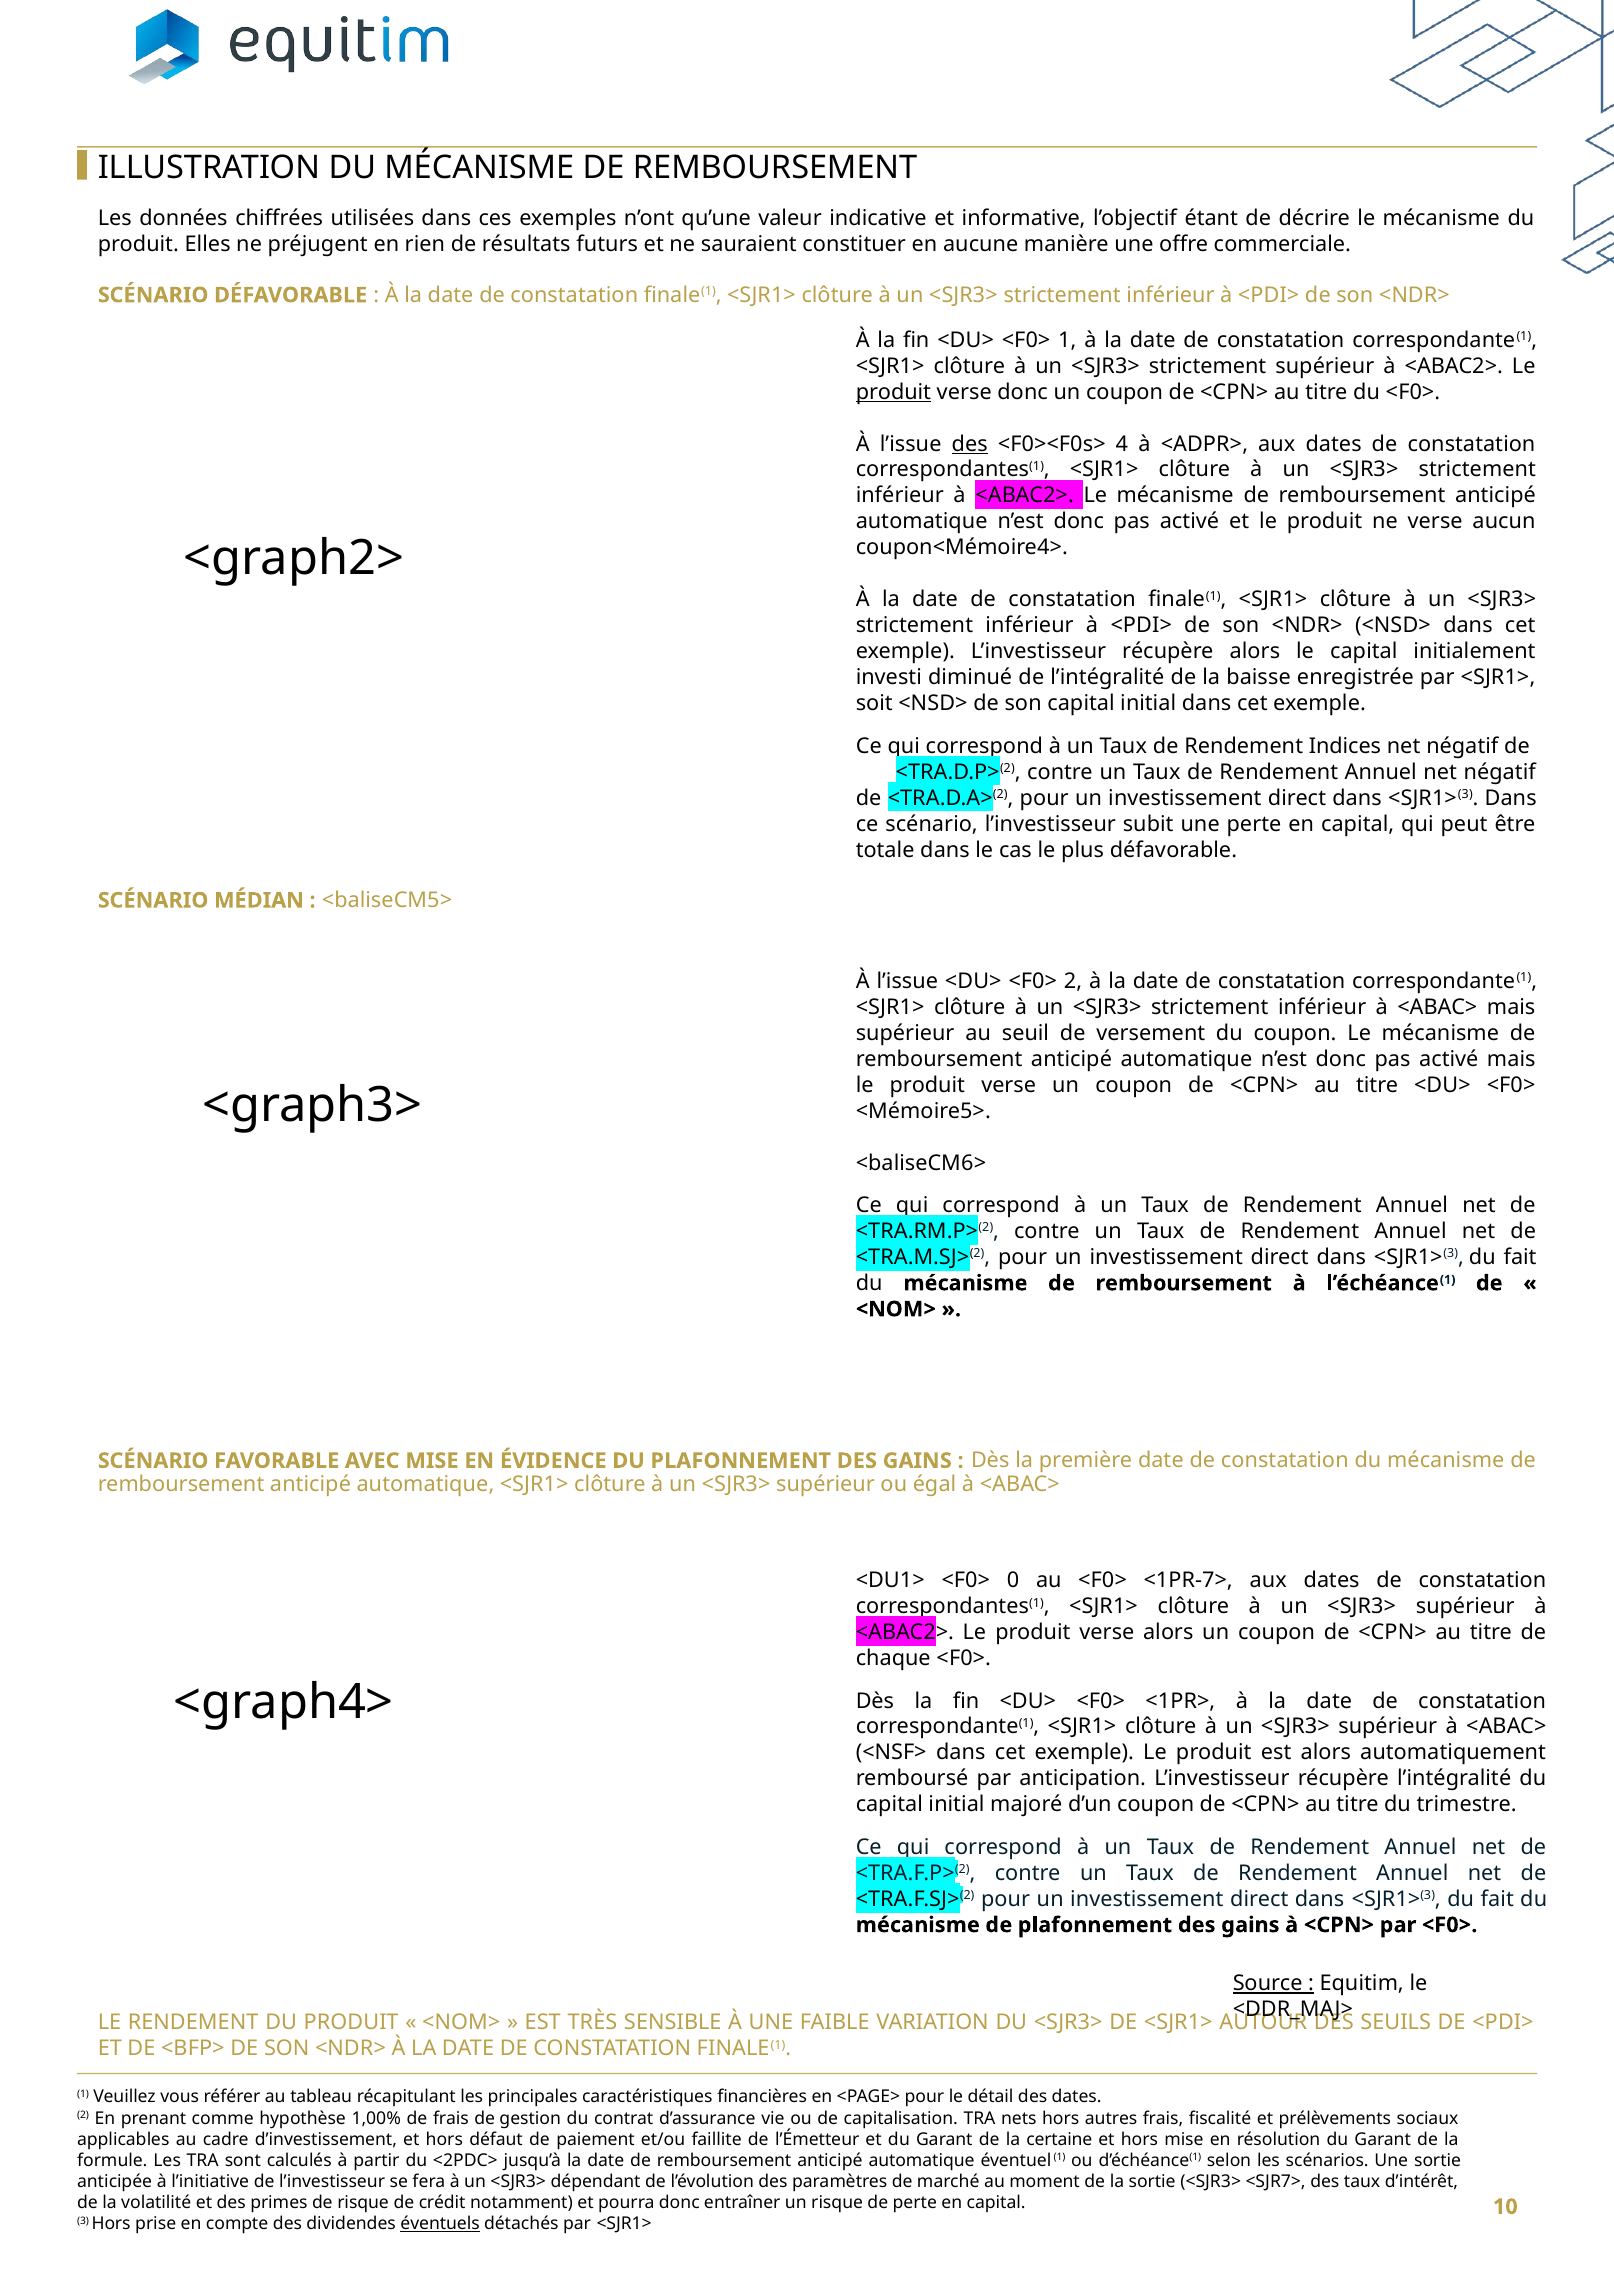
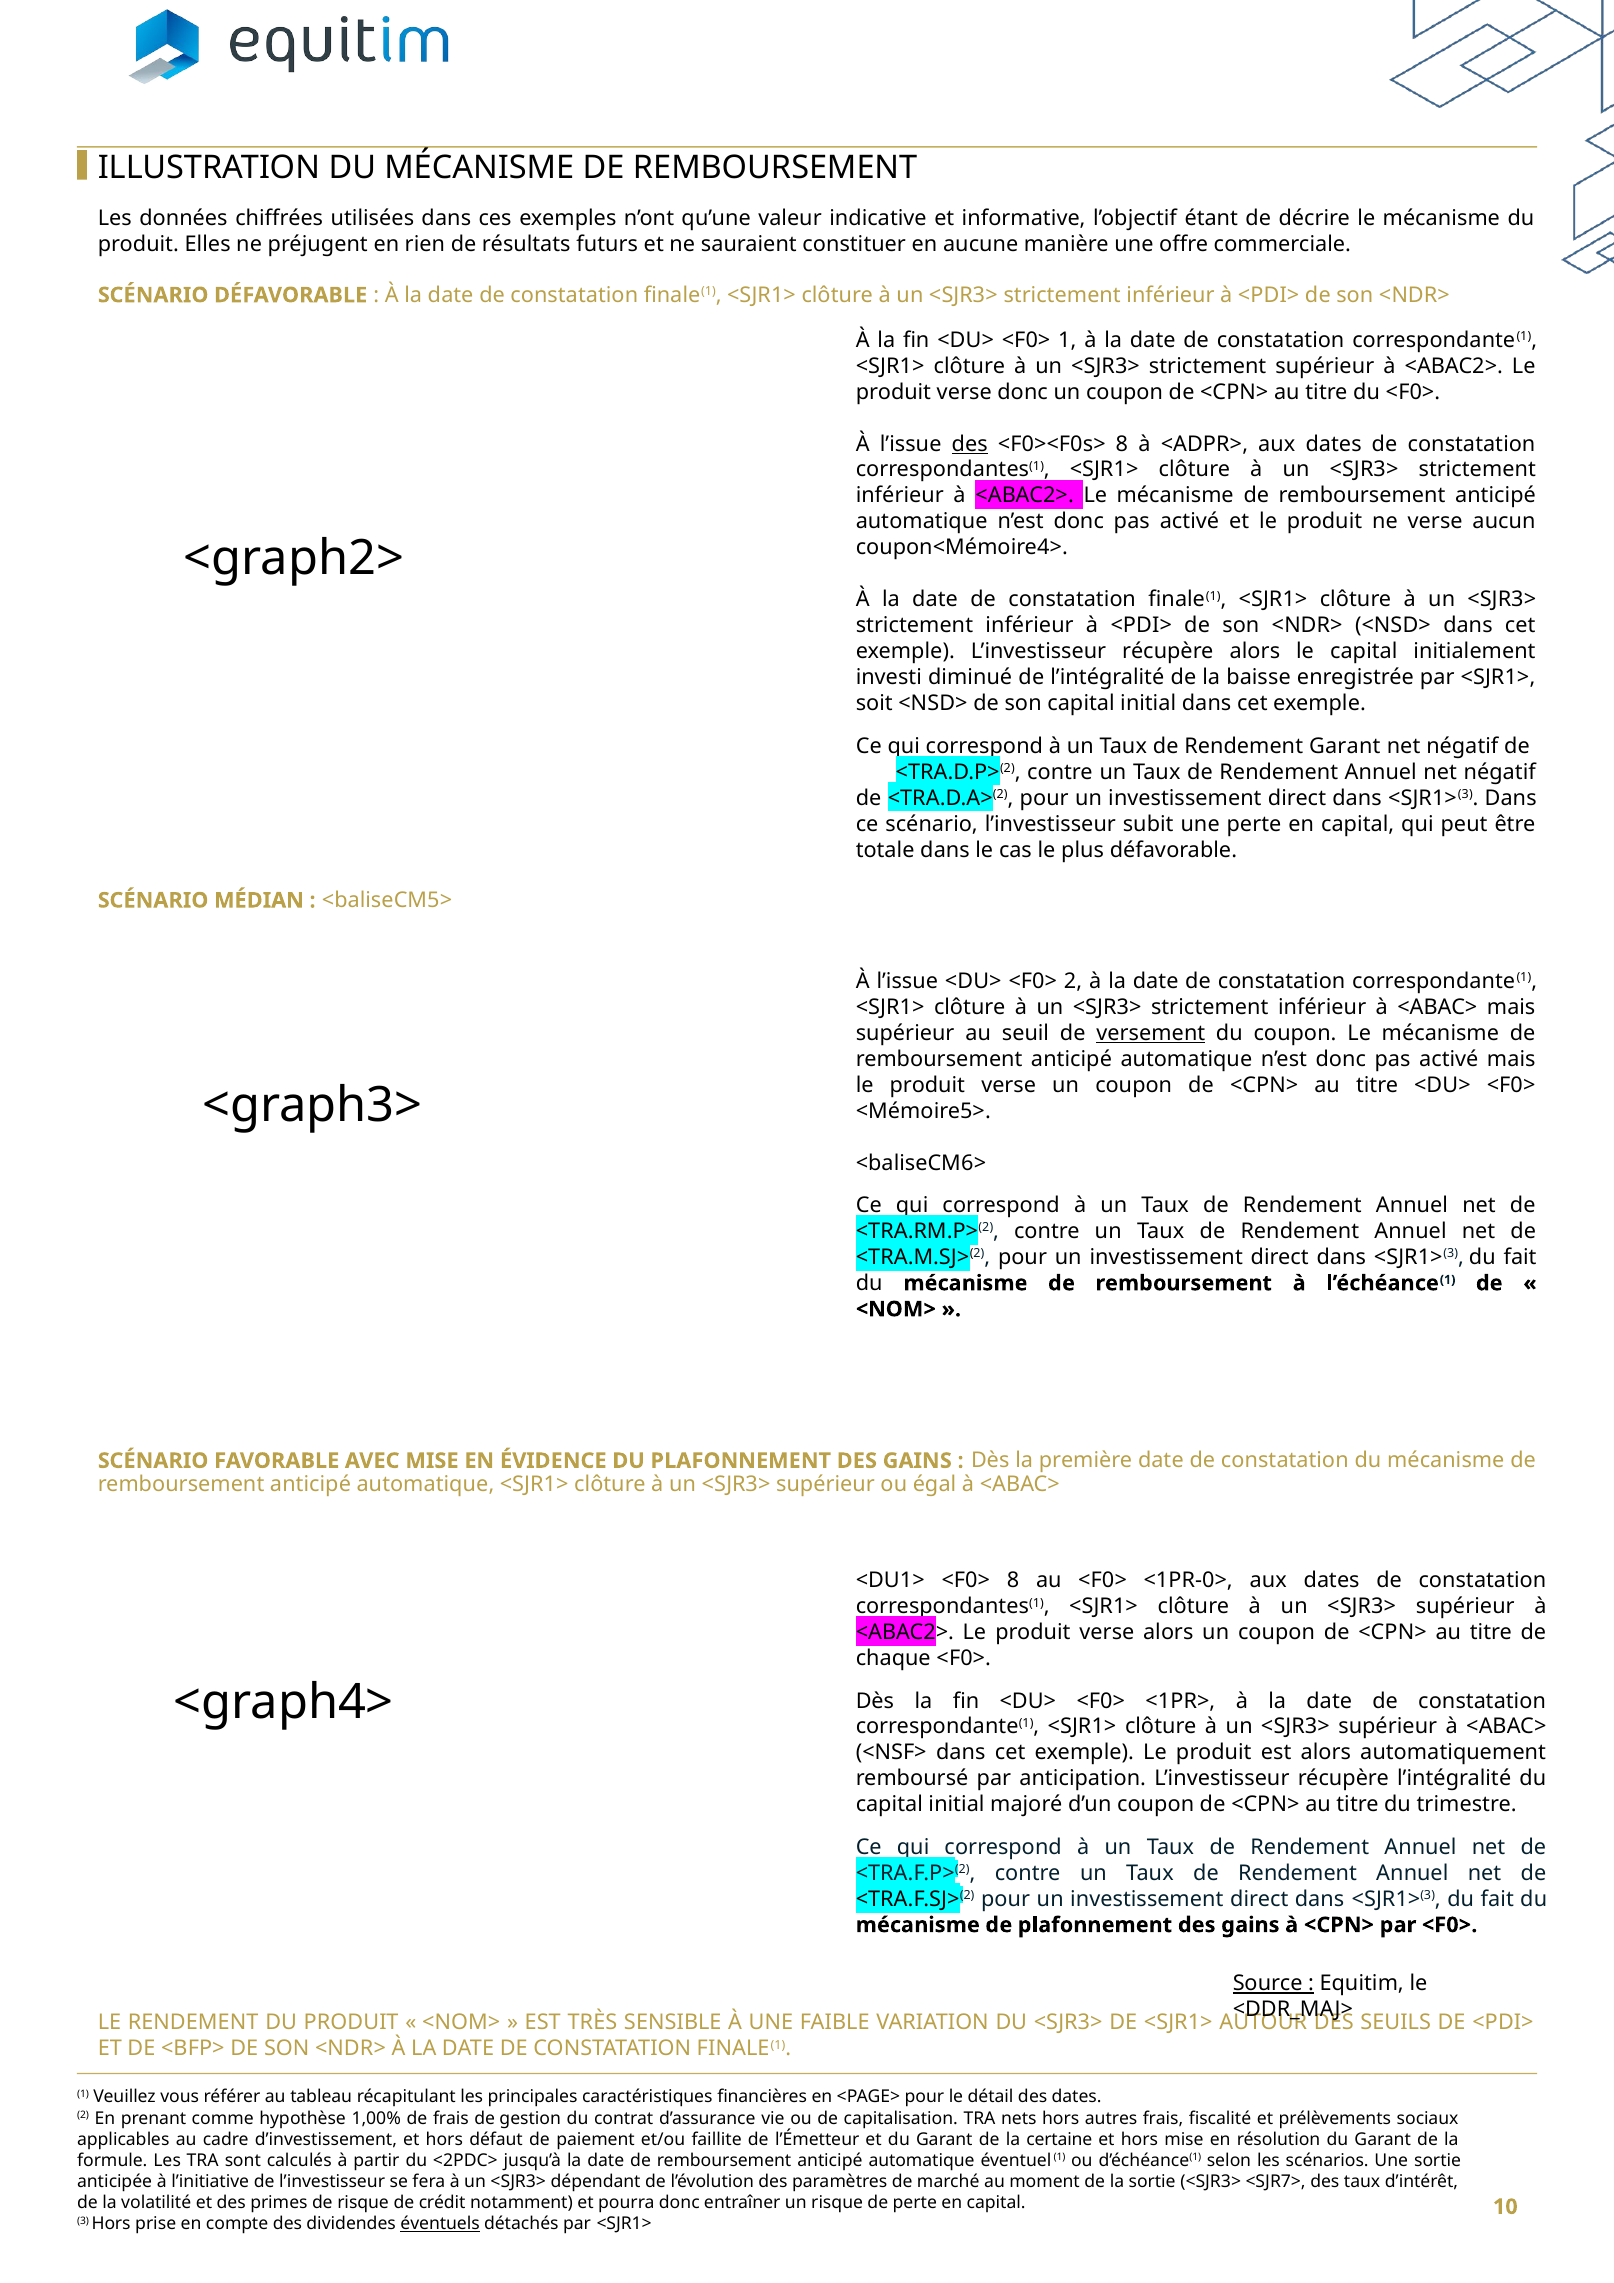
produit at (893, 392) underline: present -> none
<F0><F0s> 4: 4 -> 8
Rendement Indices: Indices -> Garant
versement underline: none -> present
<F0> 0: 0 -> 8
<1PR-7>: <1PR-7> -> <1PR-0>
